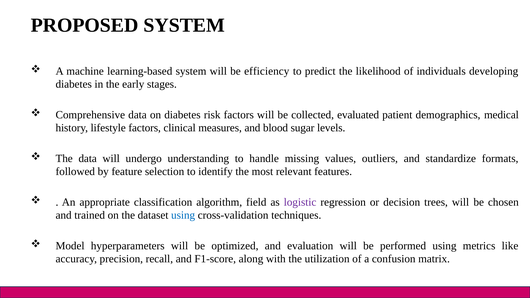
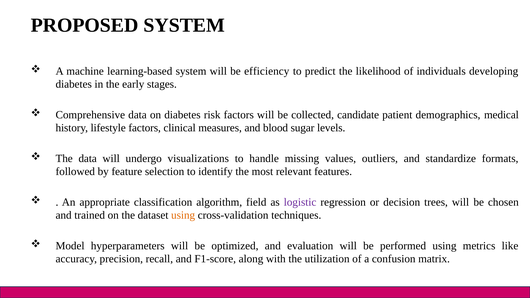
evaluated: evaluated -> candidate
understanding: understanding -> visualizations
using at (183, 215) colour: blue -> orange
